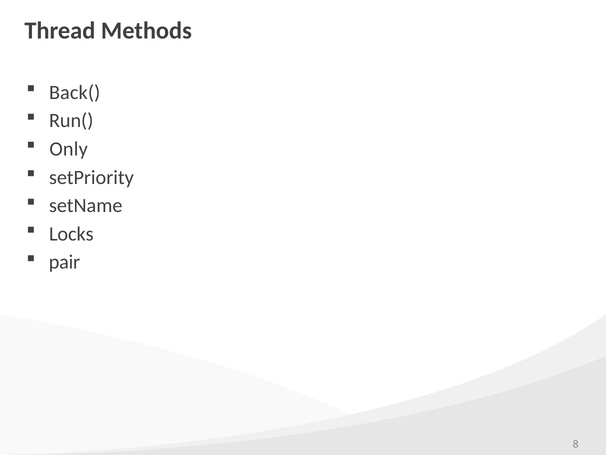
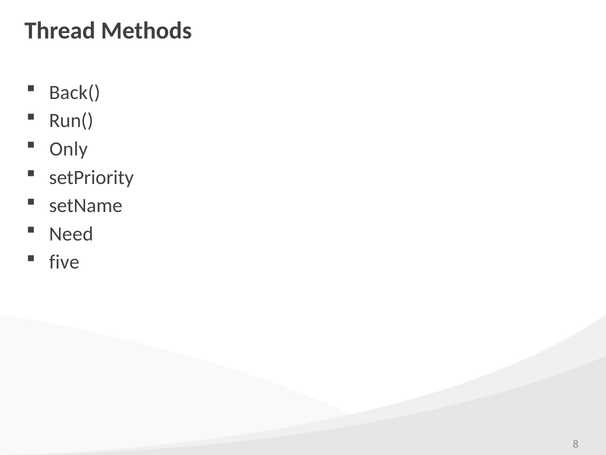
Locks: Locks -> Need
pair: pair -> five
